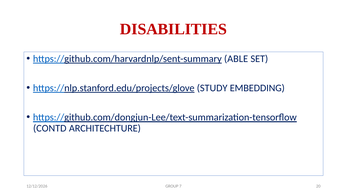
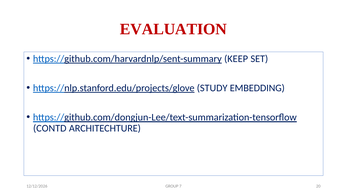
DISABILITIES: DISABILITIES -> EVALUATION
ABLE: ABLE -> KEEP
